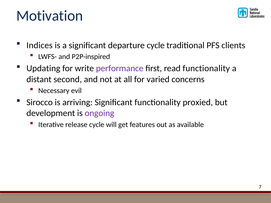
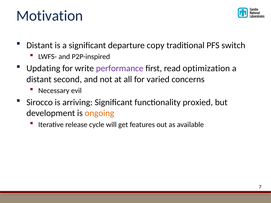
Indices at (40, 45): Indices -> Distant
departure cycle: cycle -> copy
clients: clients -> switch
read functionality: functionality -> optimization
ongoing colour: purple -> orange
